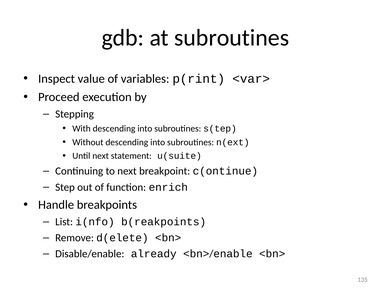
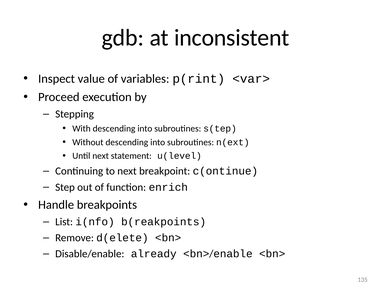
at subroutines: subroutines -> inconsistent
u(suite: u(suite -> u(level
